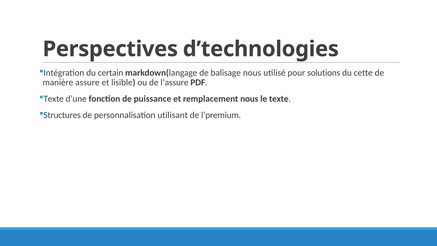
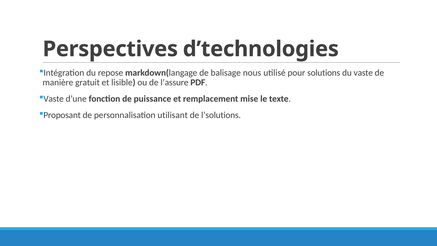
certain: certain -> repose
du cette: cette -> vaste
assure: assure -> gratuit
Texte at (54, 99): Texte -> Vaste
remplacement nous: nous -> mise
Structures: Structures -> Proposant
l’premium: l’premium -> l’solutions
